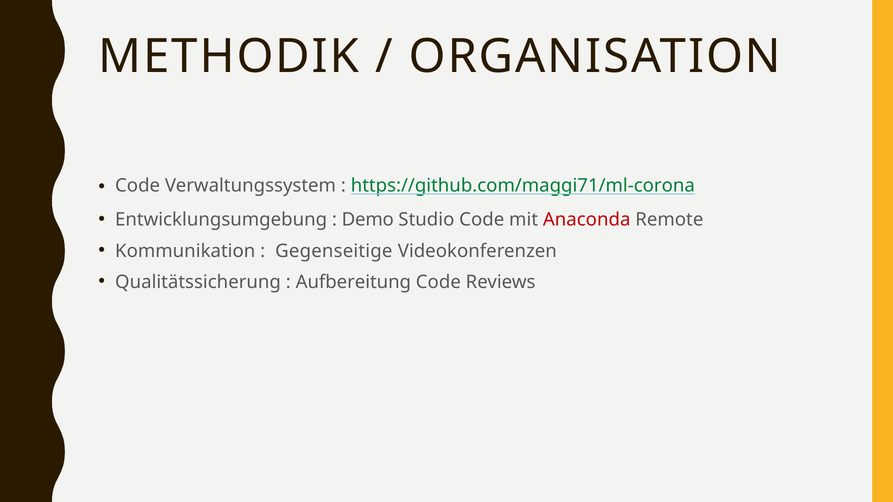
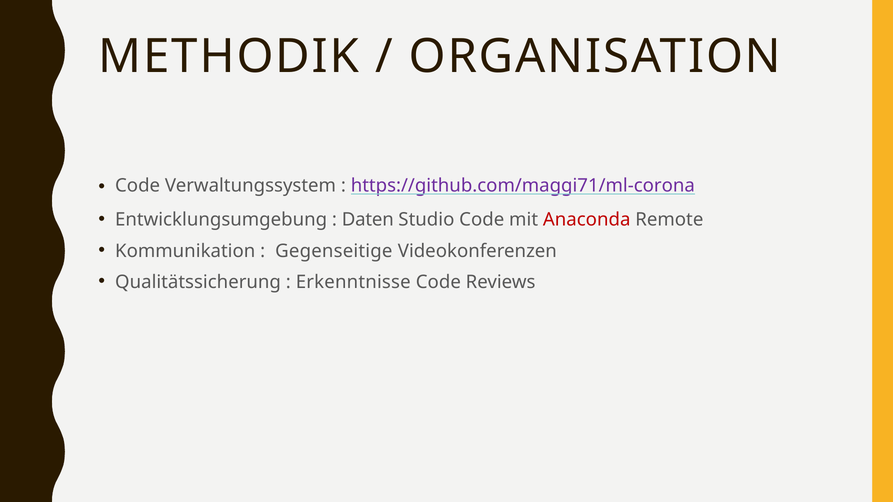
https://github.com/maggi71/ml-corona colour: green -> purple
Demo: Demo -> Daten
Aufbereitung: Aufbereitung -> Erkenntnisse
